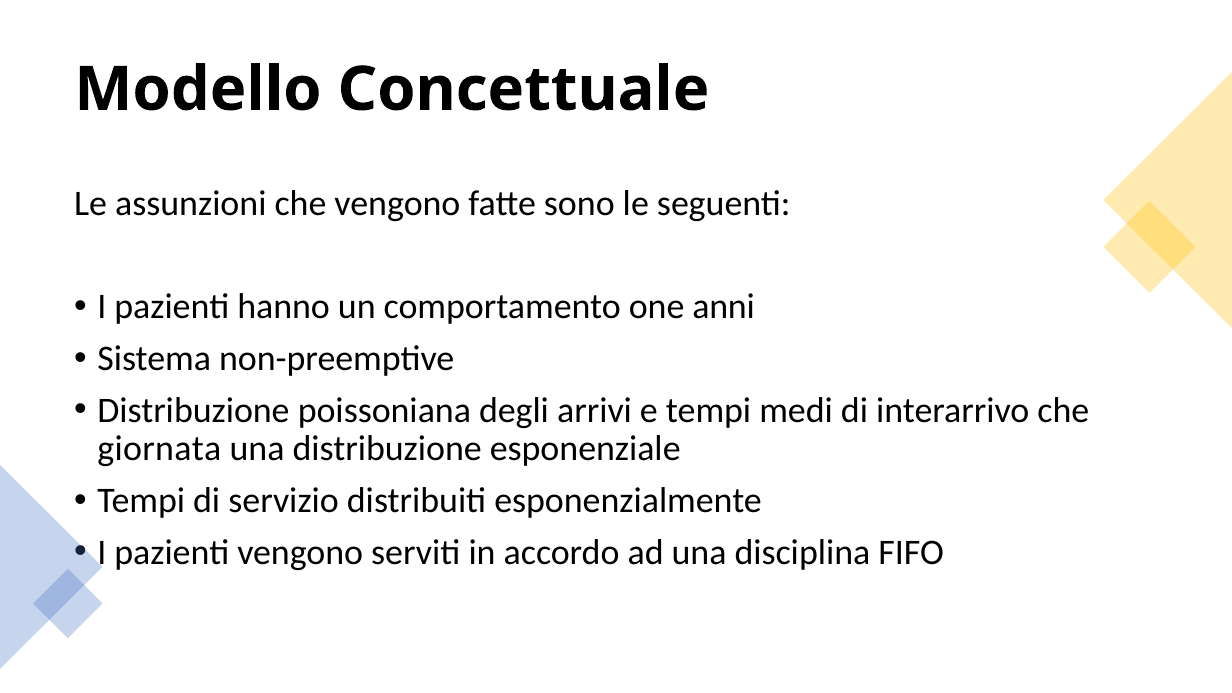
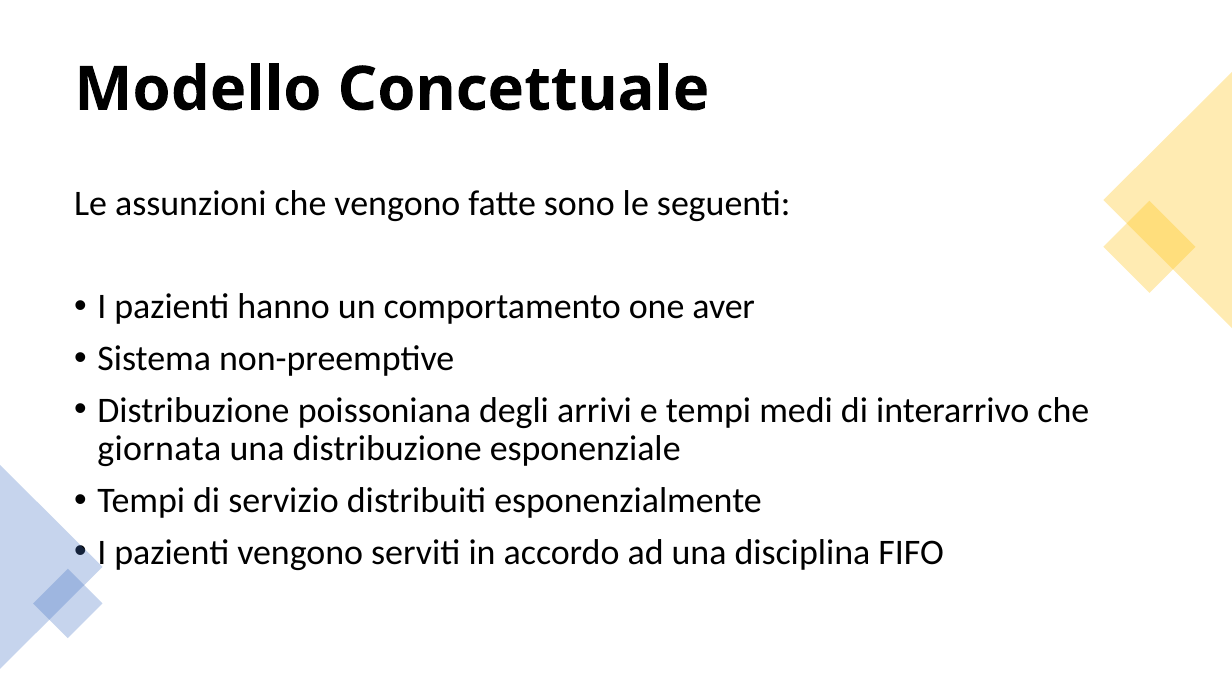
anni: anni -> aver
